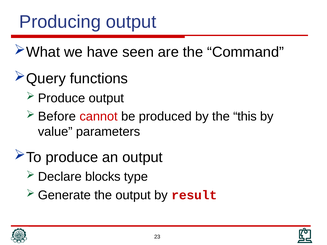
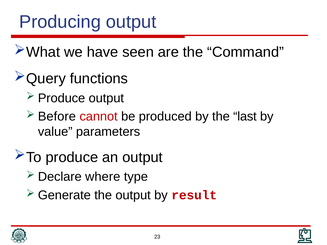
this: this -> last
blocks: blocks -> where
